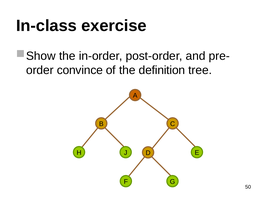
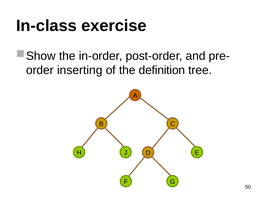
convince: convince -> inserting
